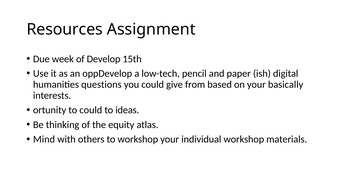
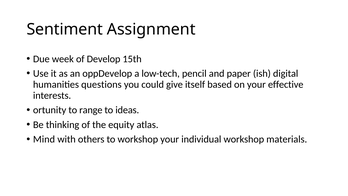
Resources: Resources -> Sentiment
from: from -> itself
basically: basically -> effective
to could: could -> range
